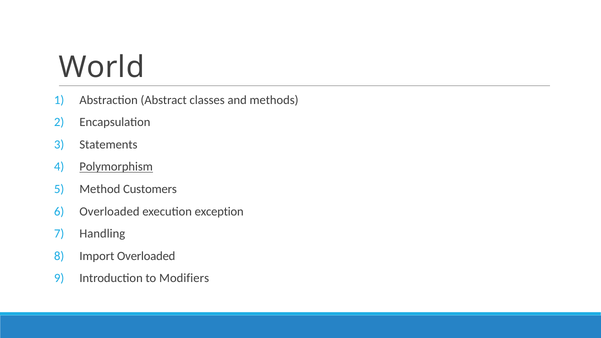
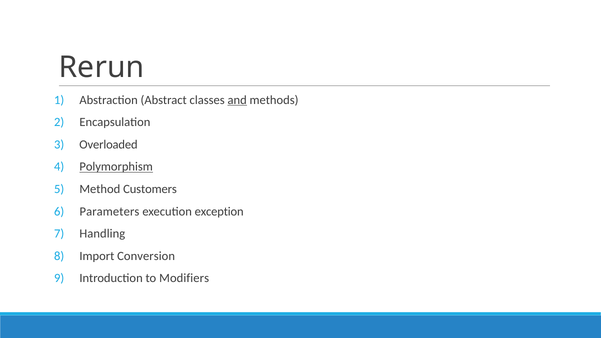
World: World -> Rerun
and underline: none -> present
Statements: Statements -> Overloaded
Overloaded at (109, 211): Overloaded -> Parameters
Import Overloaded: Overloaded -> Conversion
